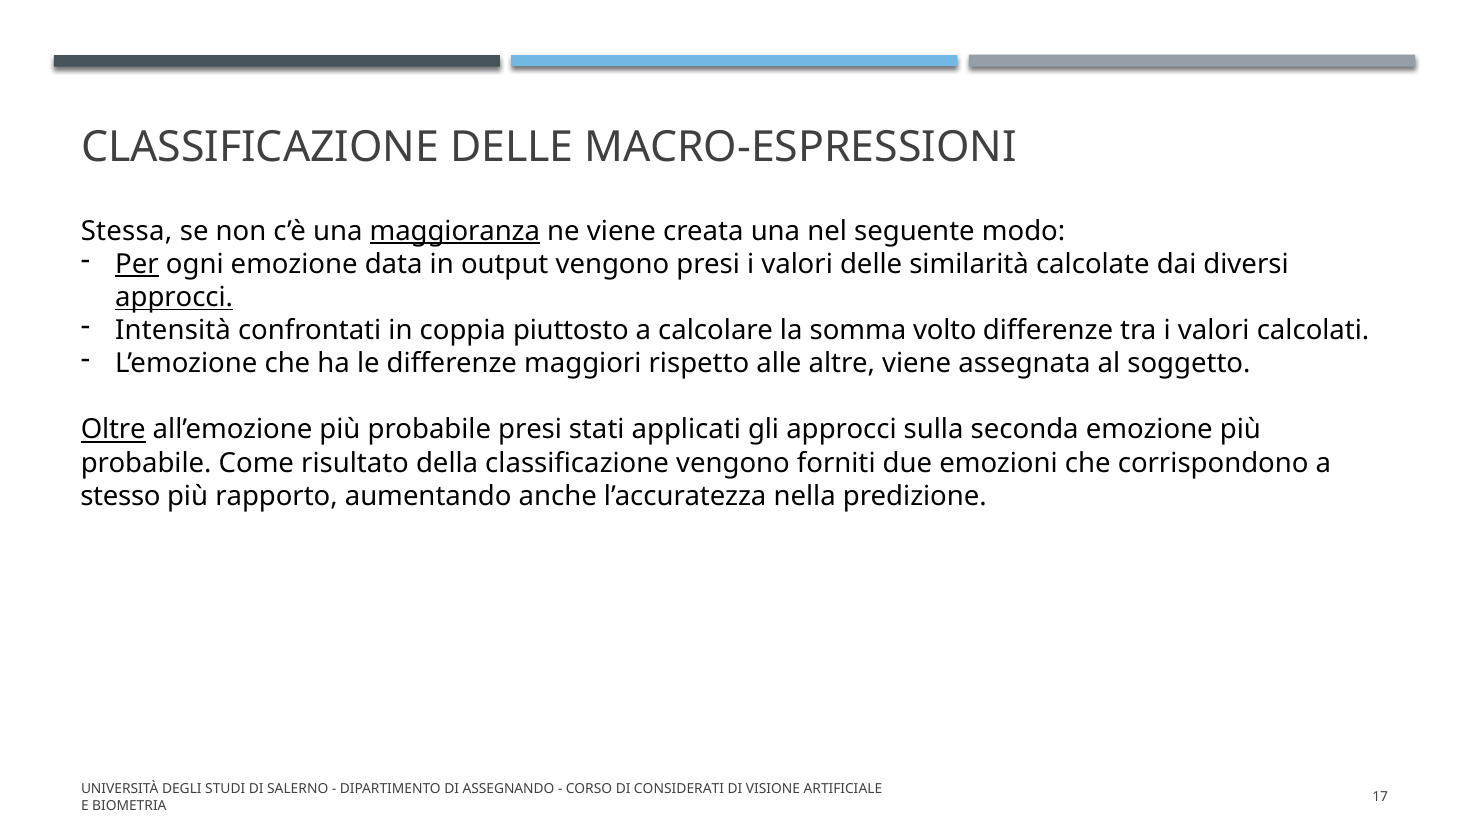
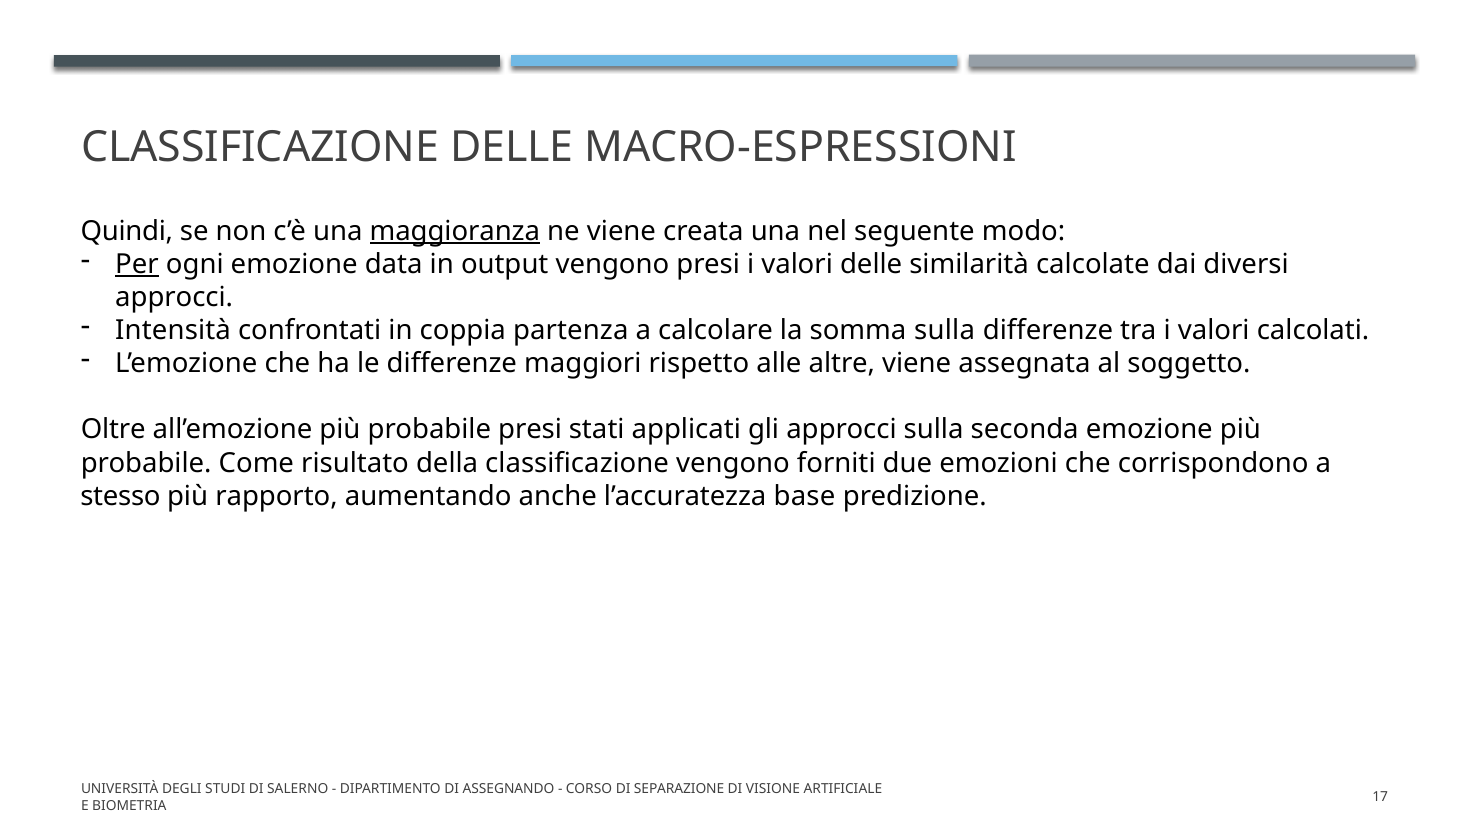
Stessa: Stessa -> Quindi
approcci at (174, 297) underline: present -> none
piuttosto: piuttosto -> partenza
somma volto: volto -> sulla
Oltre underline: present -> none
nella: nella -> base
CONSIDERATI: CONSIDERATI -> SEPARAZIONE
